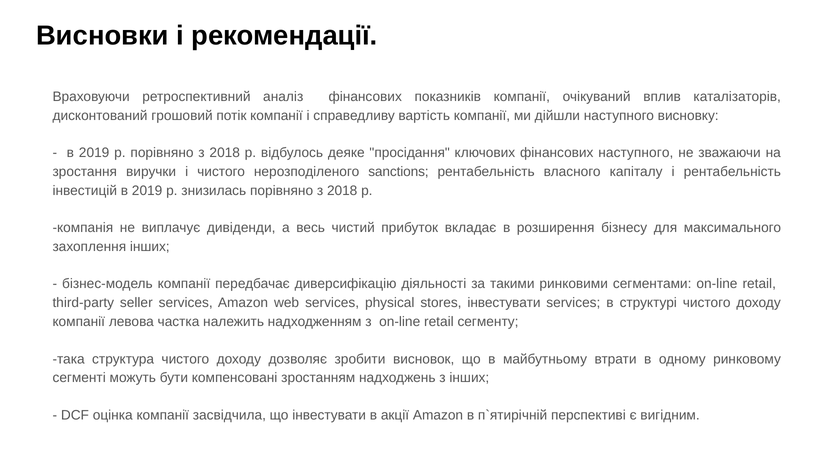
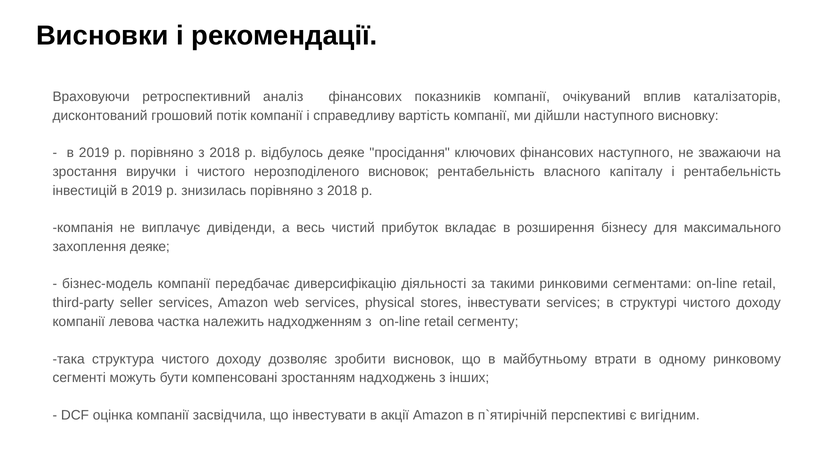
нерозподіленого sanctions: sanctions -> висновок
захоплення інших: інших -> деяке
